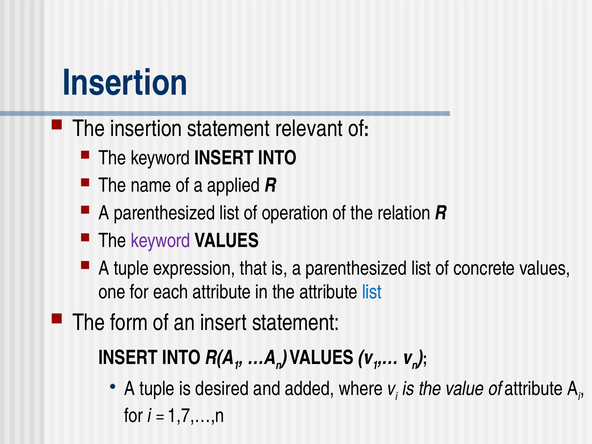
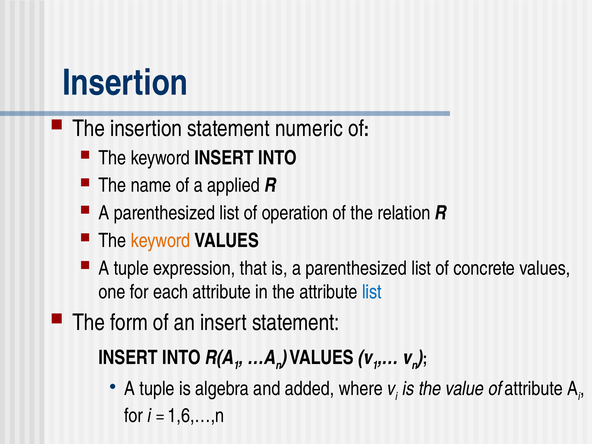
relevant: relevant -> numeric
keyword at (160, 241) colour: purple -> orange
desired: desired -> algebra
1,7,…,n: 1,7,…,n -> 1,6,…,n
